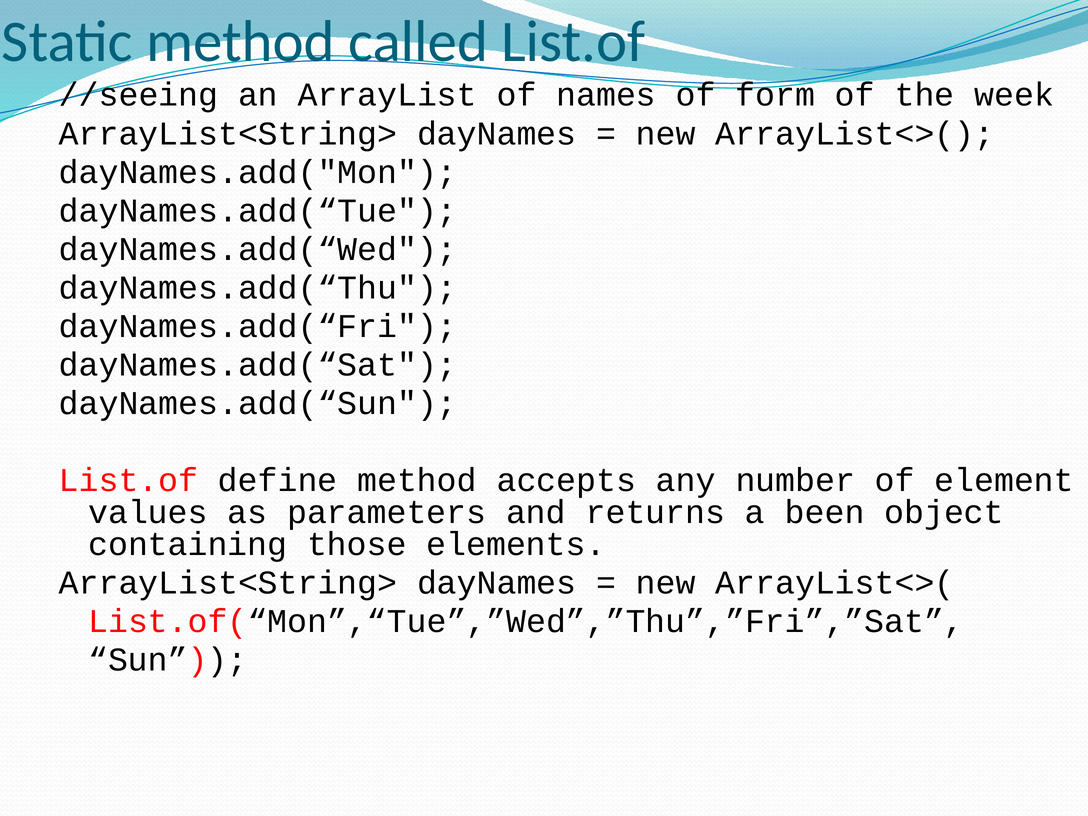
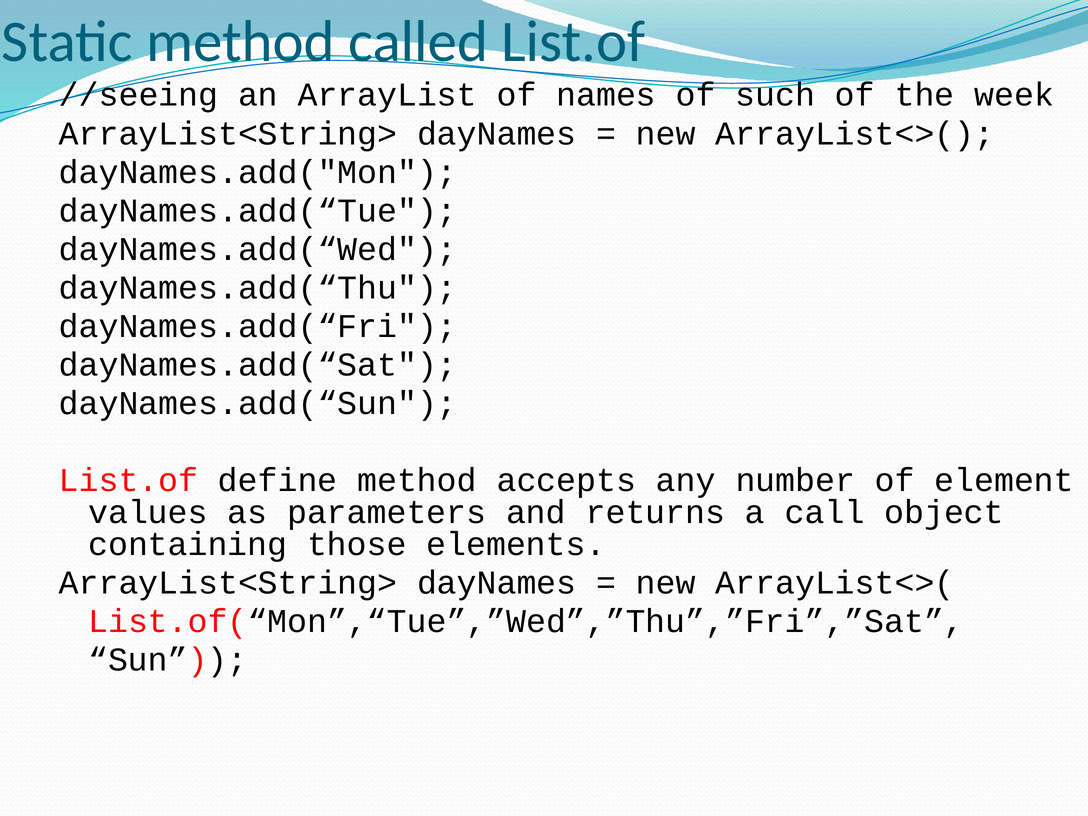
form: form -> such
been: been -> call
